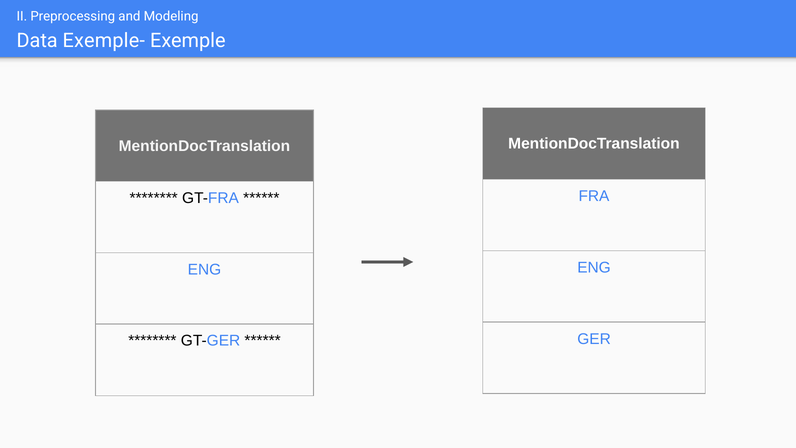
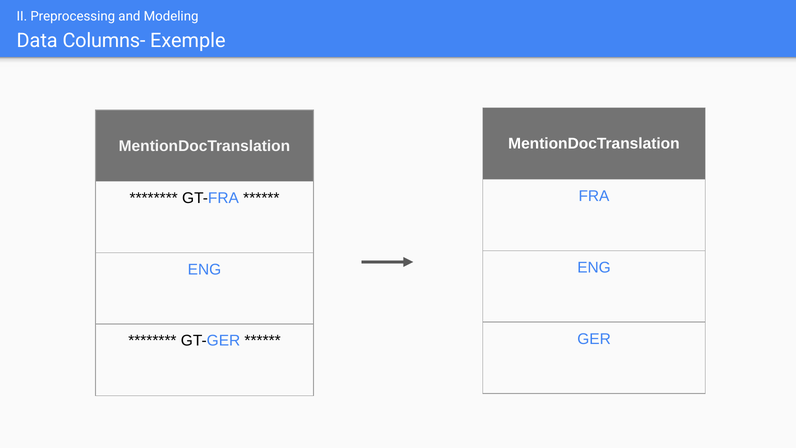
Exemple-: Exemple- -> Columns-
